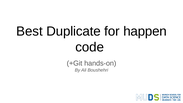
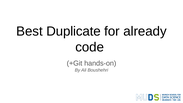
happen: happen -> already
